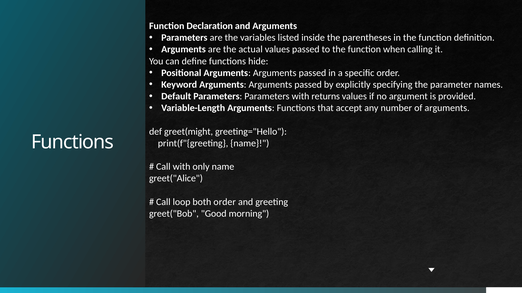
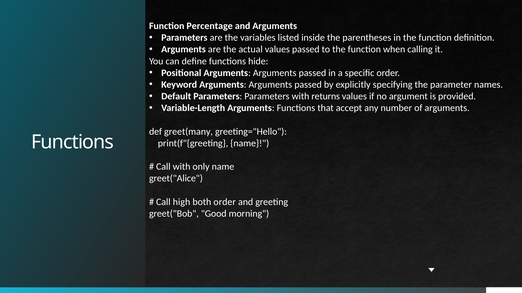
Declaration: Declaration -> Percentage
greet(might: greet(might -> greet(many
loop: loop -> high
